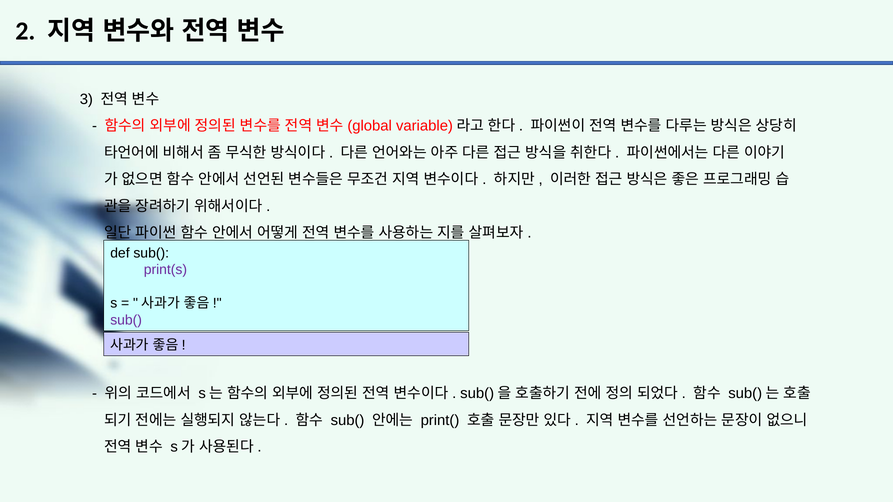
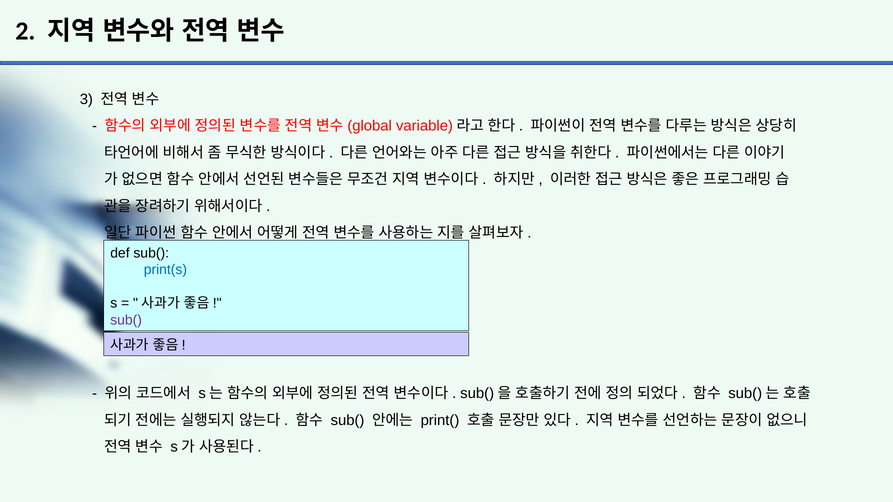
print(s colour: purple -> blue
